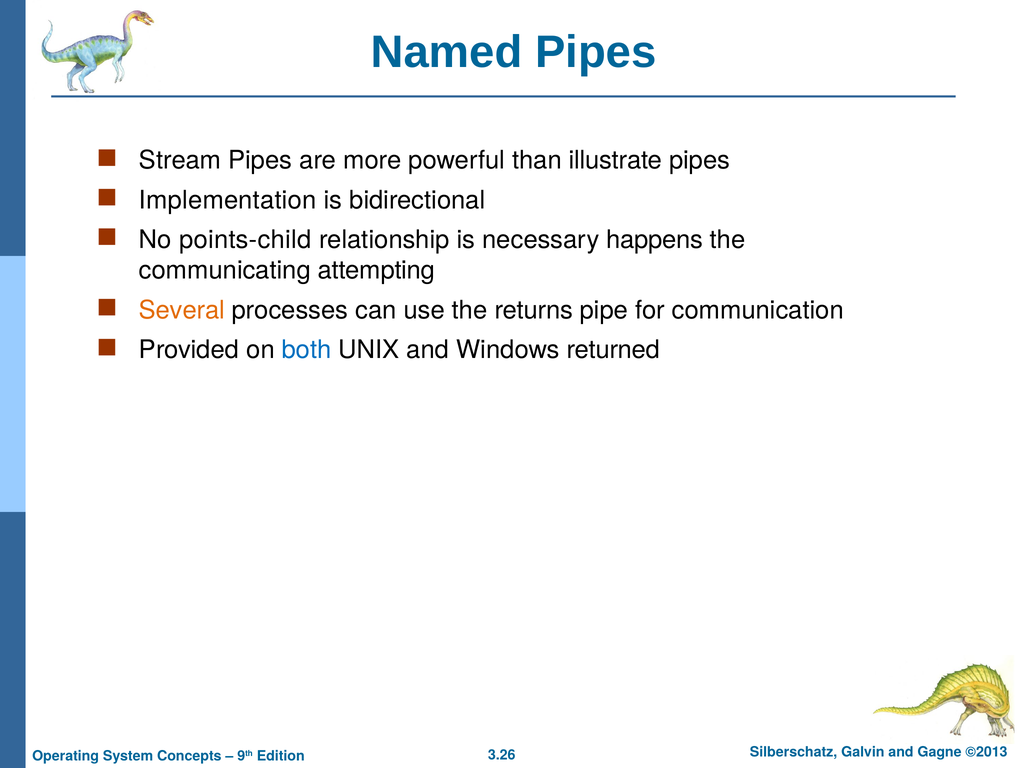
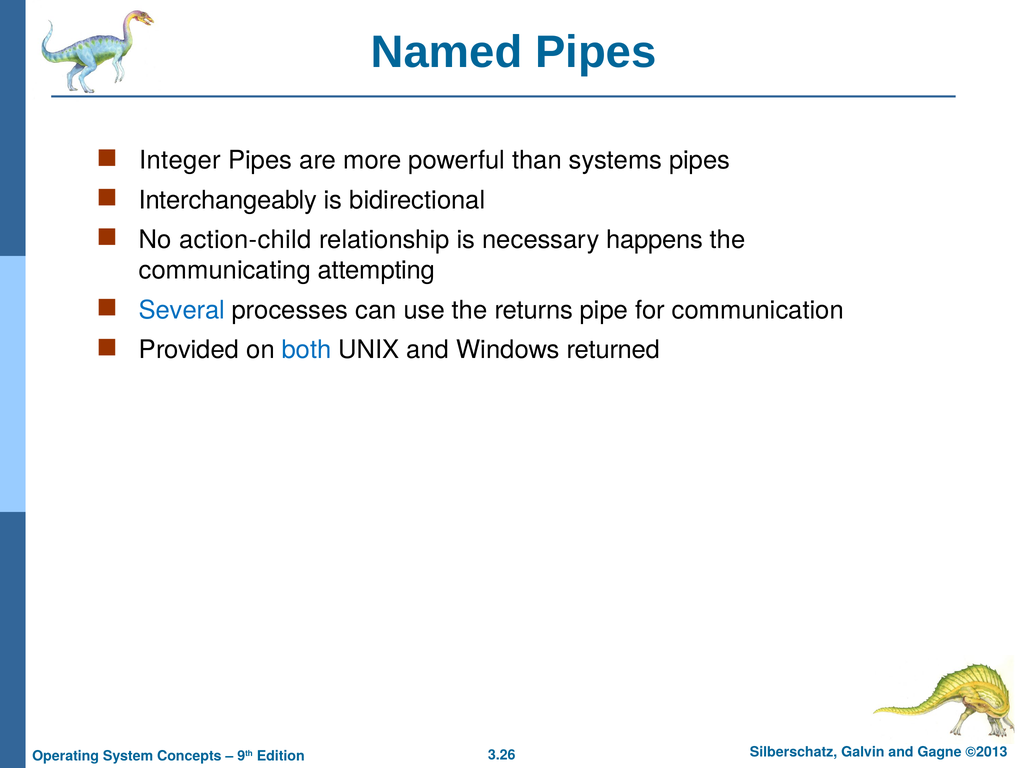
Stream: Stream -> Integer
illustrate: illustrate -> systems
Implementation: Implementation -> Interchangeably
points-child: points-child -> action-child
Several colour: orange -> blue
